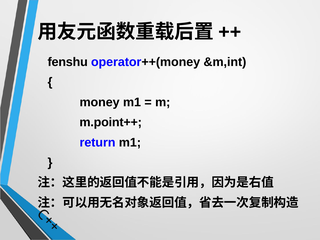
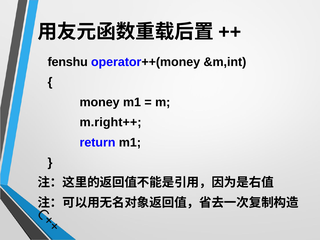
m.point++: m.point++ -> m.right++
